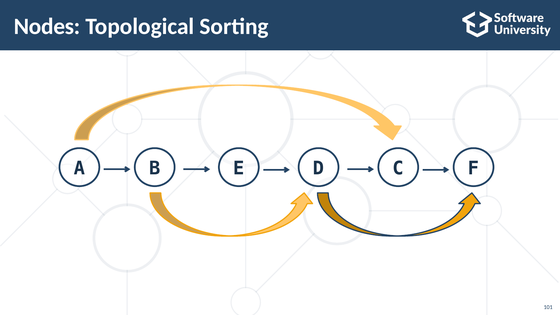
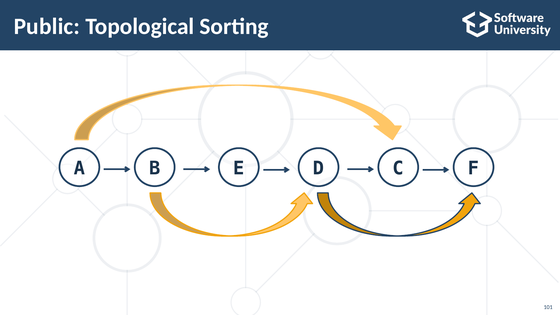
Nodes: Nodes -> Public
